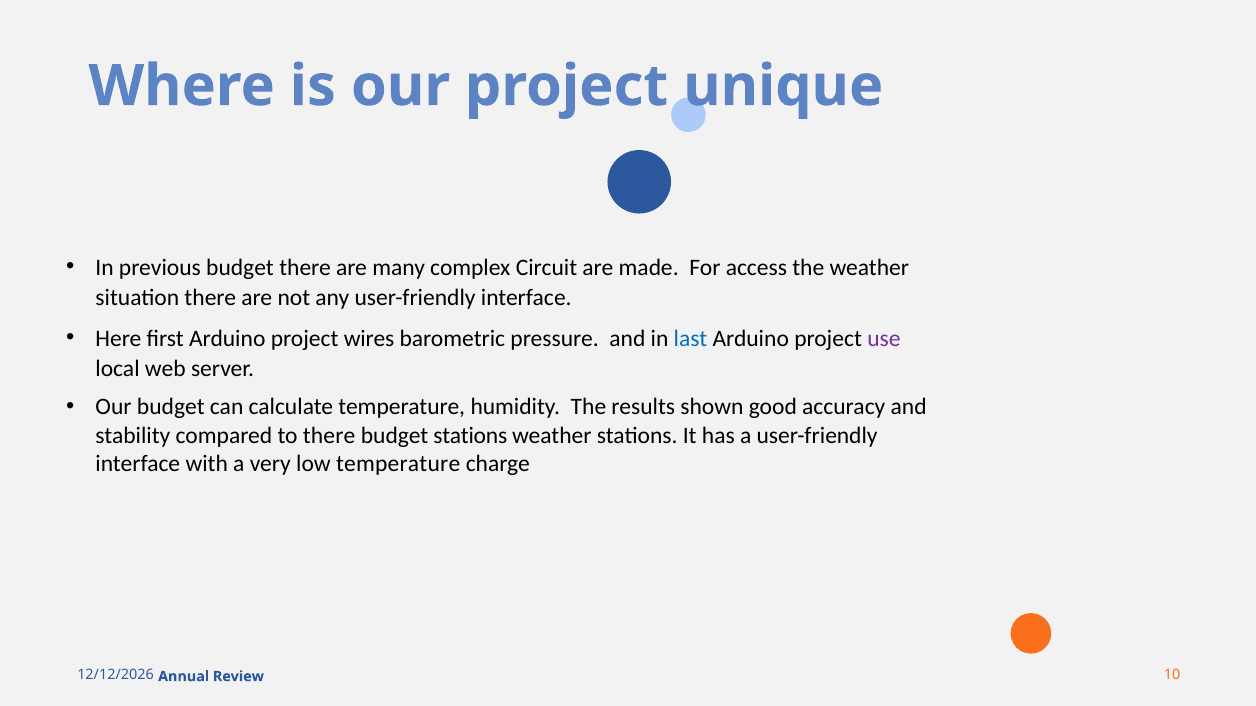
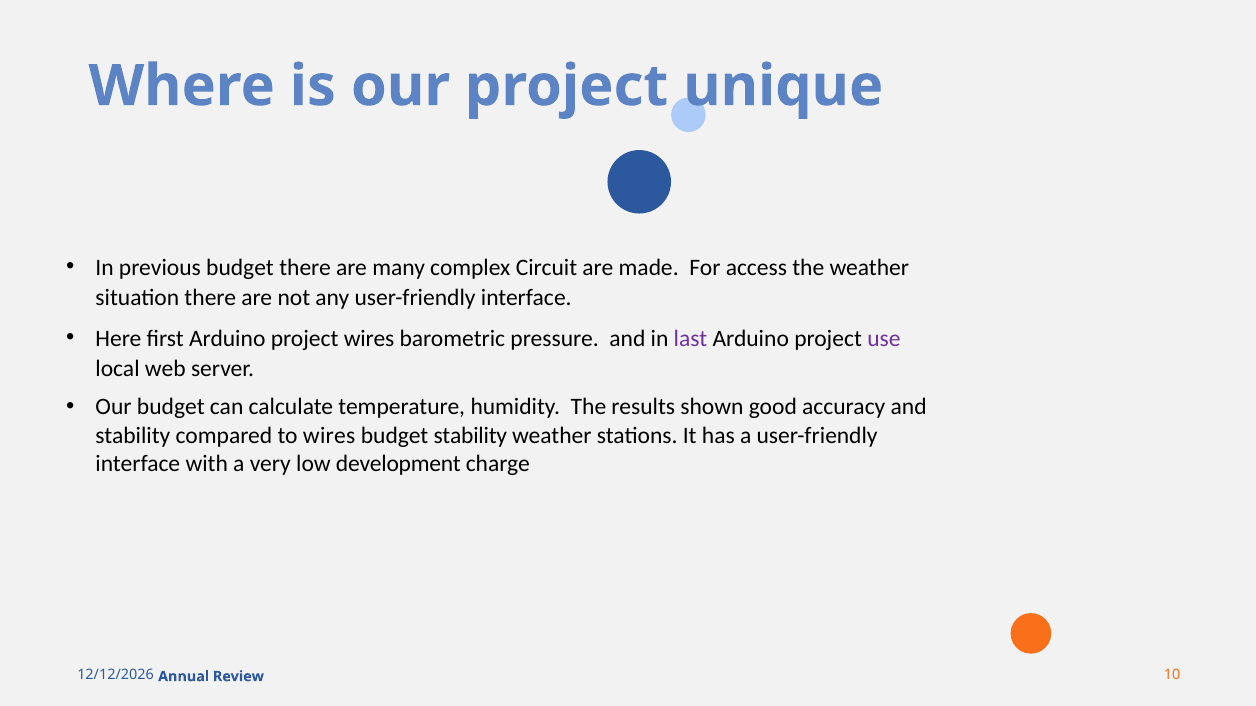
last colour: blue -> purple
to there: there -> wires
budget stations: stations -> stability
low temperature: temperature -> development
